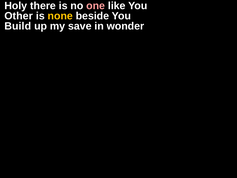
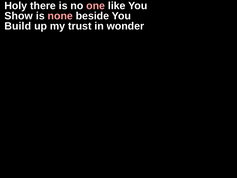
Other: Other -> Show
none colour: yellow -> pink
save: save -> trust
